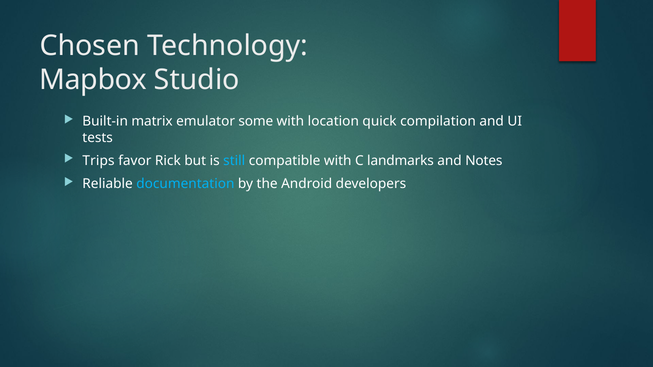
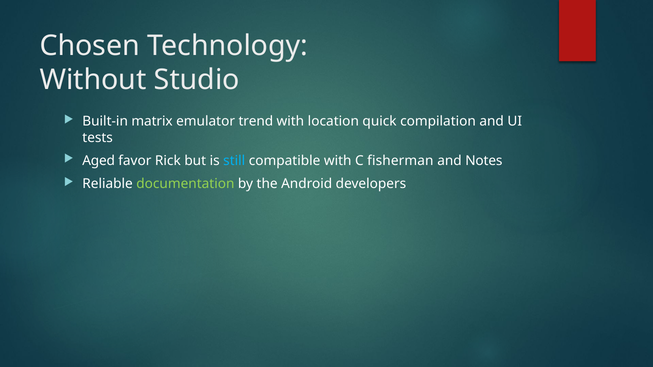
Mapbox: Mapbox -> Without
some: some -> trend
Trips: Trips -> Aged
landmarks: landmarks -> fisherman
documentation colour: light blue -> light green
